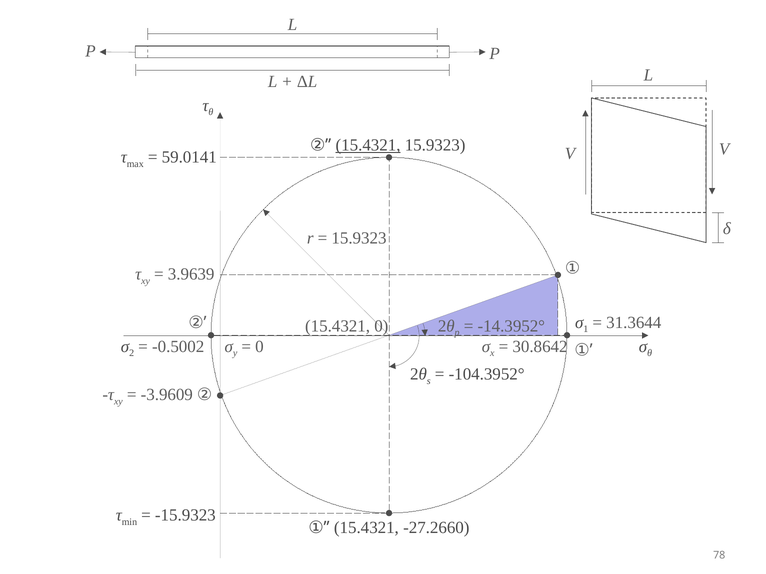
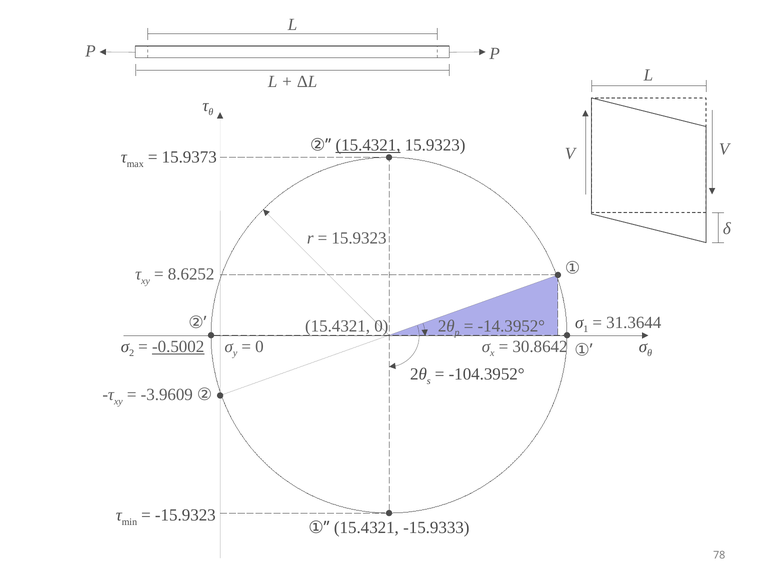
59.0141: 59.0141 -> 15.9373
3.9639: 3.9639 -> 8.6252
-0.5002 underline: none -> present
-27.2660: -27.2660 -> -15.9333
